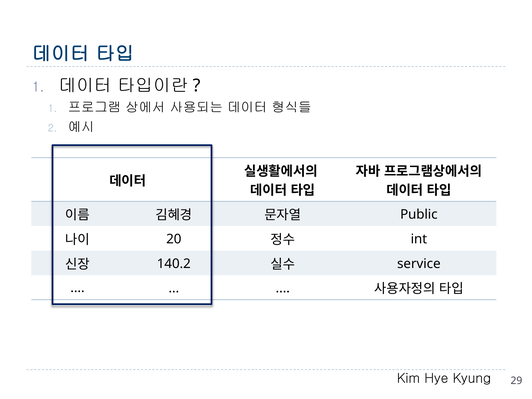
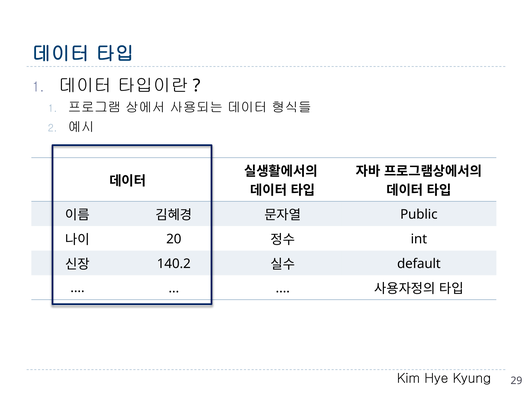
service: service -> default
